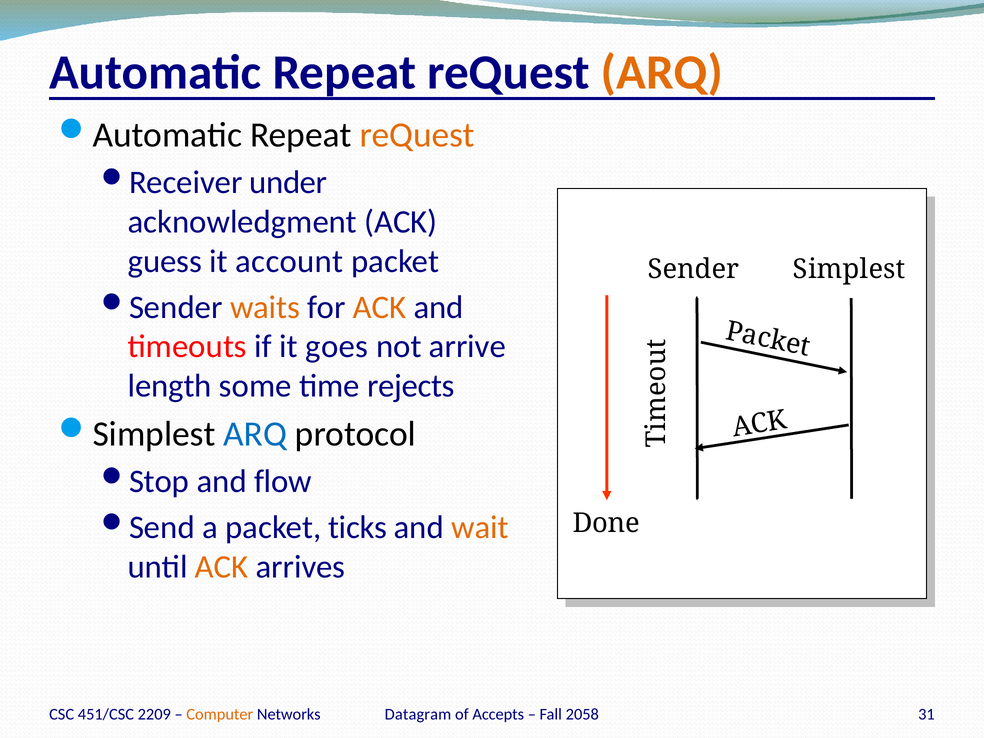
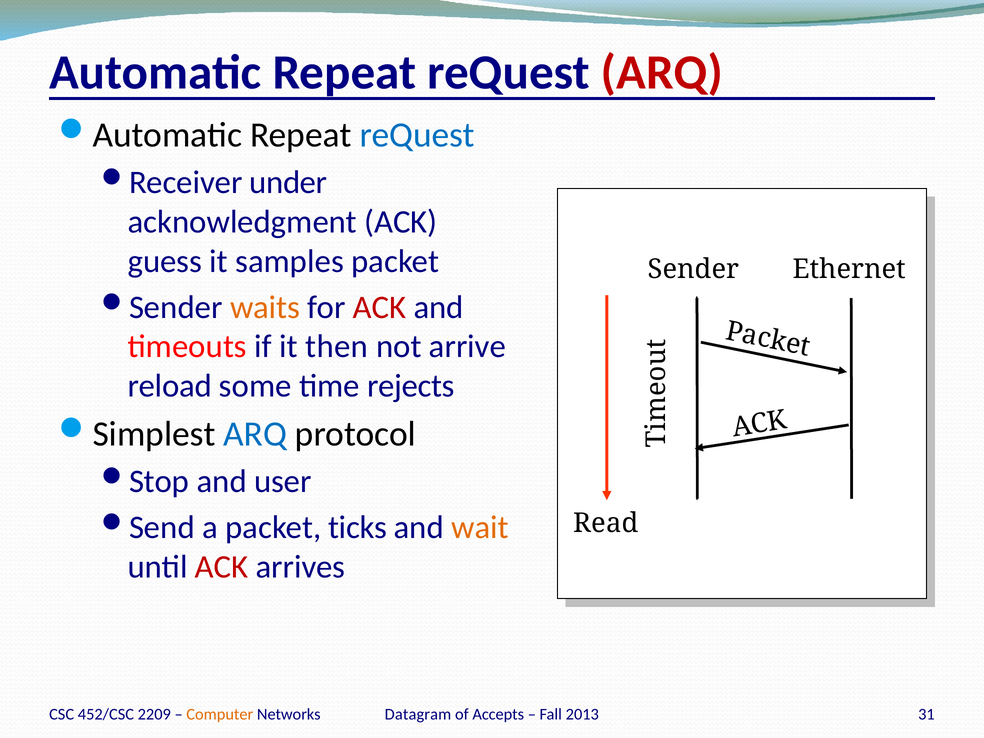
ARQ at (662, 72) colour: orange -> red
reQuest at (417, 135) colour: orange -> blue
account: account -> samples
Sender Simplest: Simplest -> Ethernet
ACK at (380, 307) colour: orange -> red
goes: goes -> then
length: length -> reload
flow: flow -> user
Done: Done -> Read
ACK at (222, 567) colour: orange -> red
2058: 2058 -> 2013
451/CSC: 451/CSC -> 452/CSC
